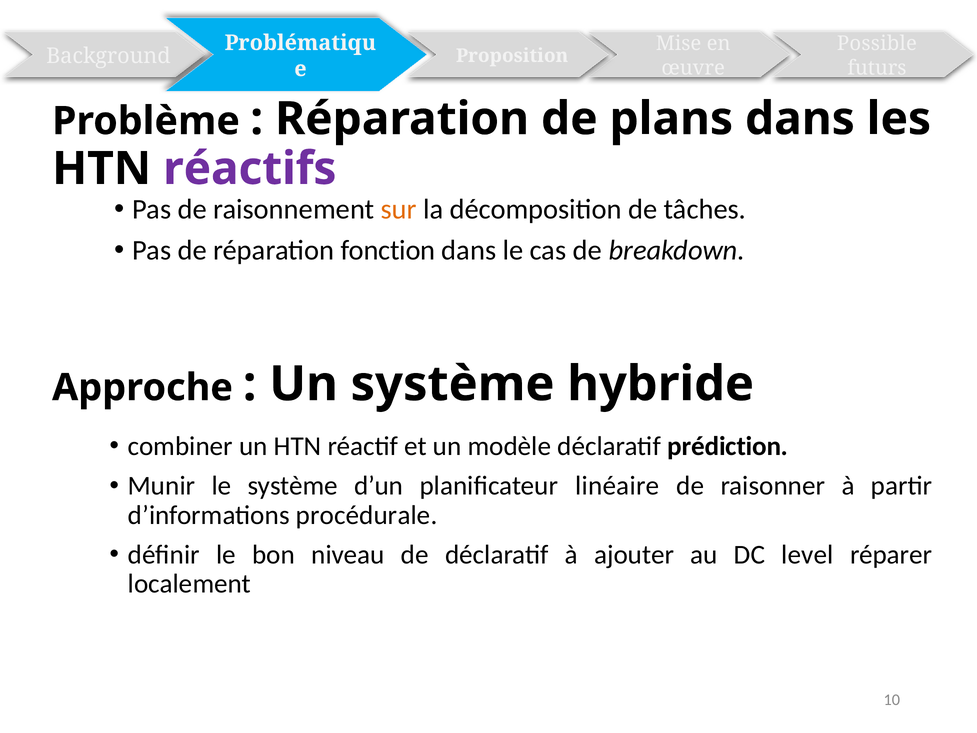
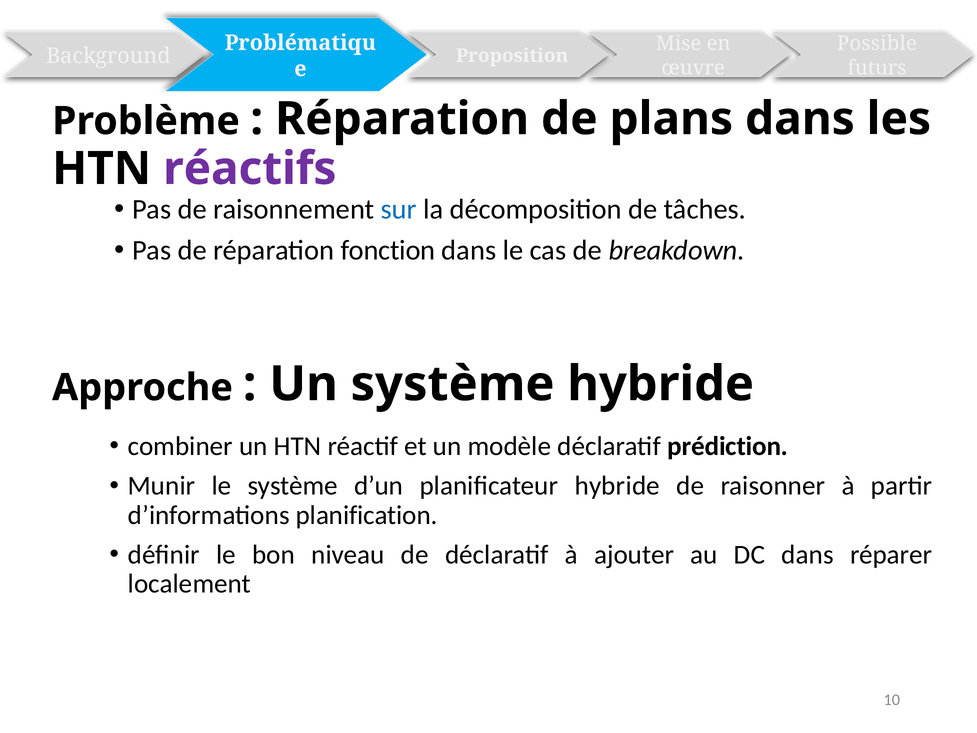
sur colour: orange -> blue
planificateur linéaire: linéaire -> hybride
procédurale: procédurale -> planification
DC level: level -> dans
